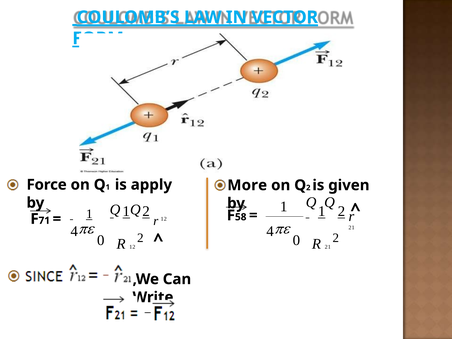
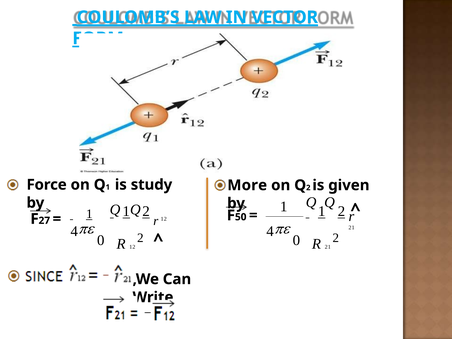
apply: apply -> study
58: 58 -> 50
71: 71 -> 27
